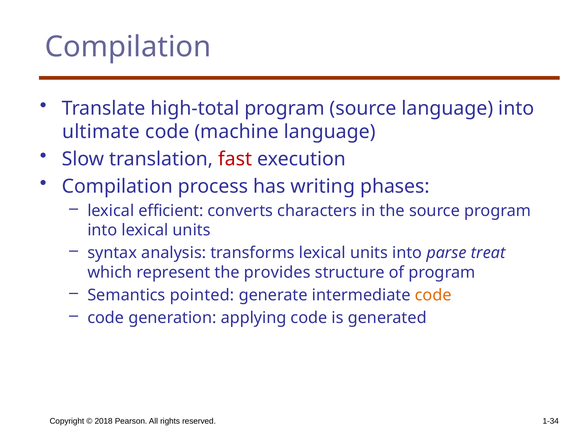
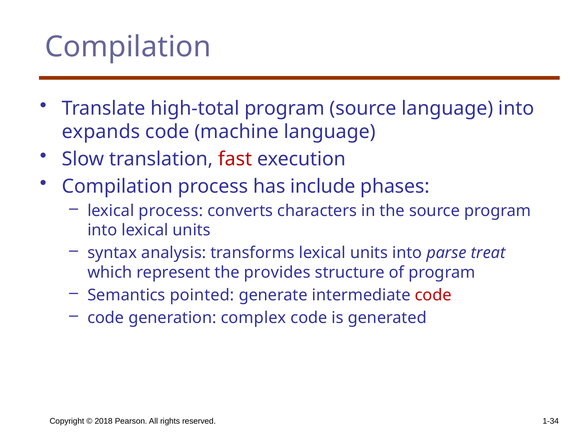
ultimate: ultimate -> expands
writing: writing -> include
lexical efficient: efficient -> process
code at (433, 295) colour: orange -> red
applying: applying -> complex
